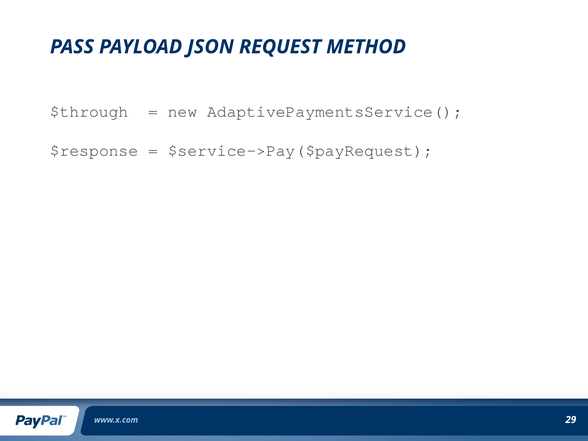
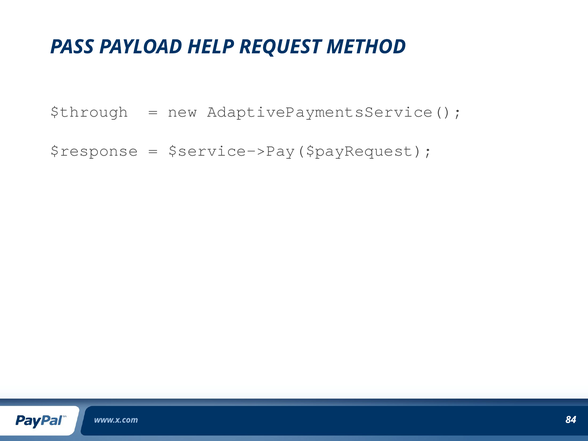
JSON: JSON -> HELP
29: 29 -> 84
